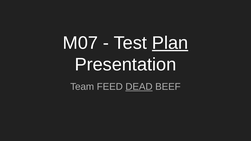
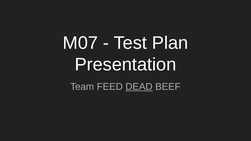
Plan underline: present -> none
